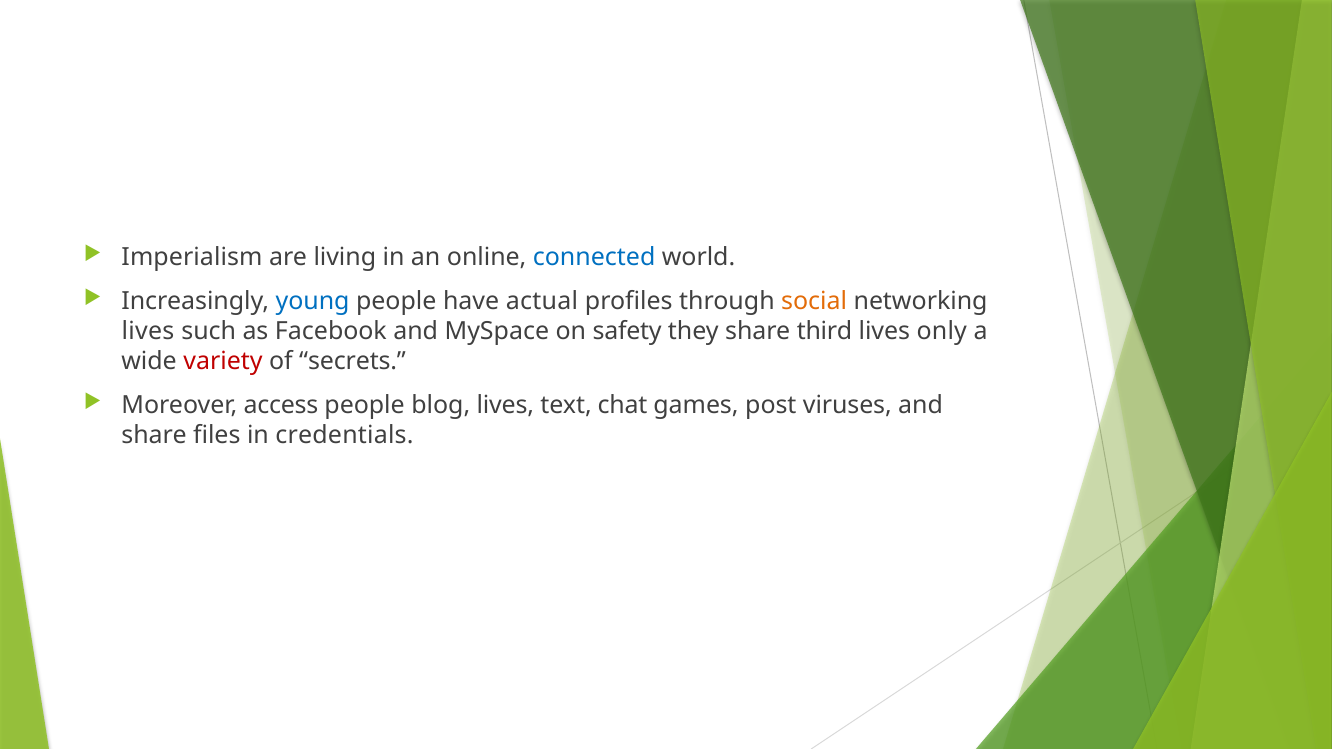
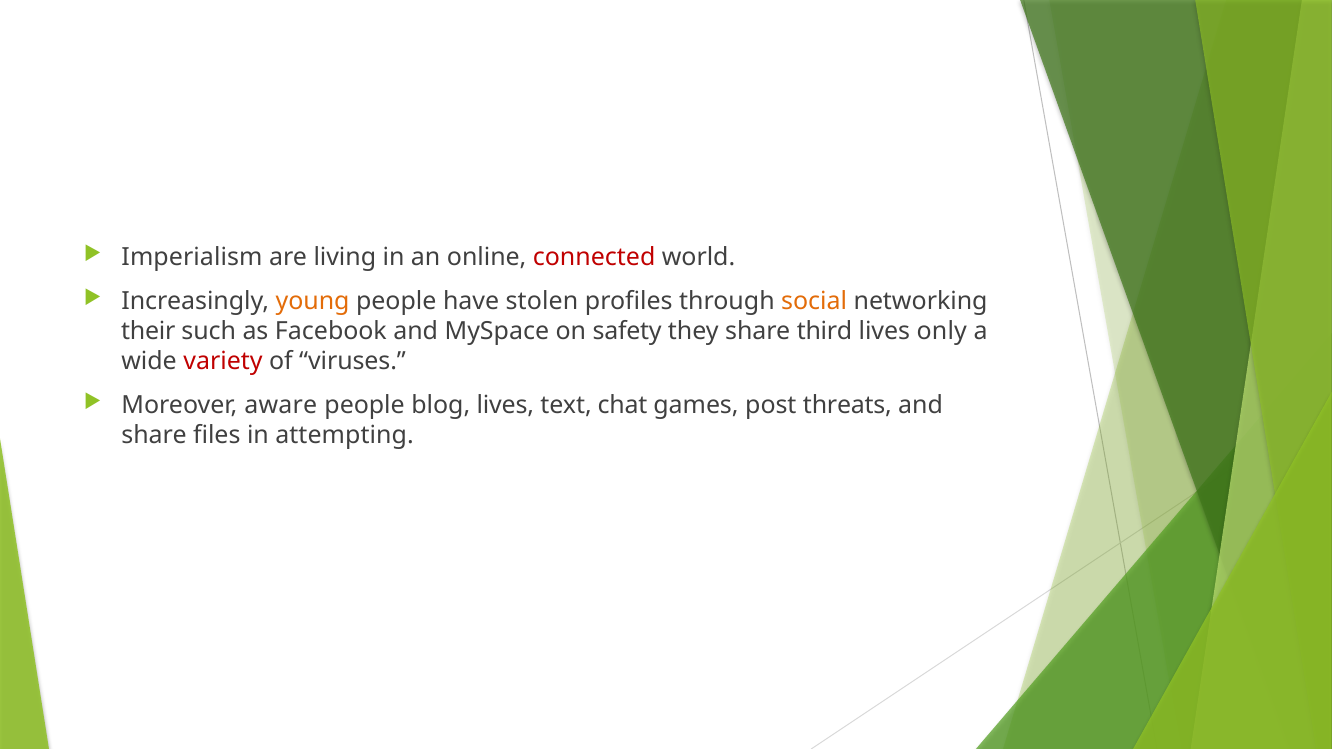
connected colour: blue -> red
young colour: blue -> orange
actual: actual -> stolen
lives at (148, 332): lives -> their
secrets: secrets -> viruses
access: access -> aware
viruses: viruses -> threats
credentials: credentials -> attempting
